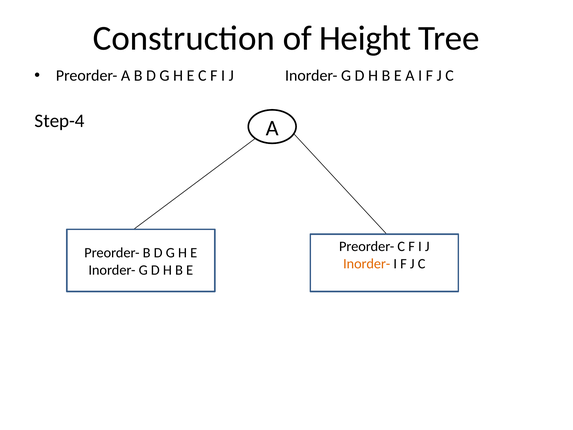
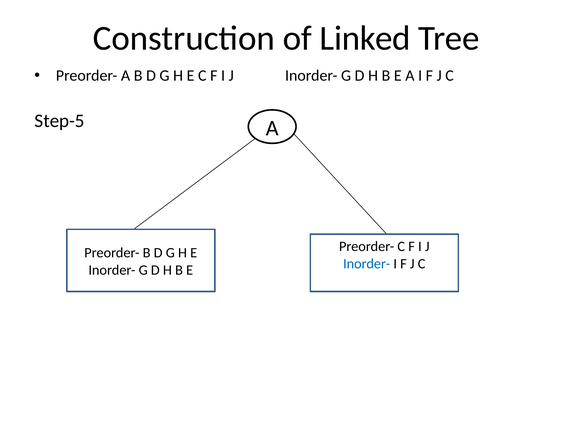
Height: Height -> Linked
Step-4: Step-4 -> Step-5
Inorder- at (367, 264) colour: orange -> blue
